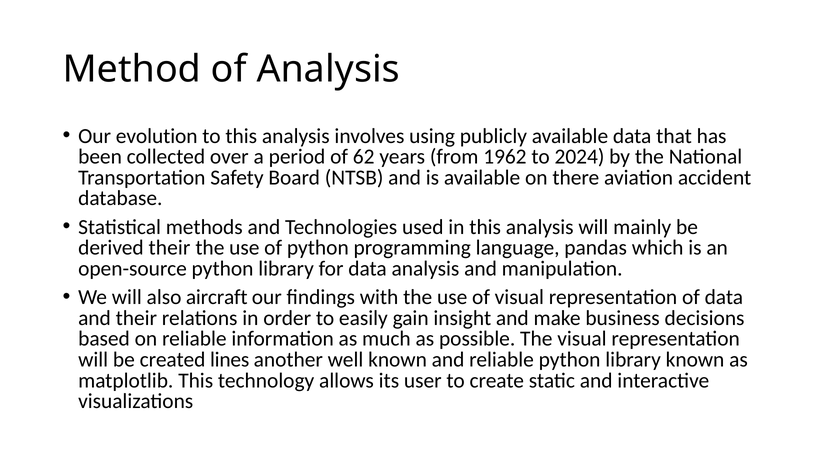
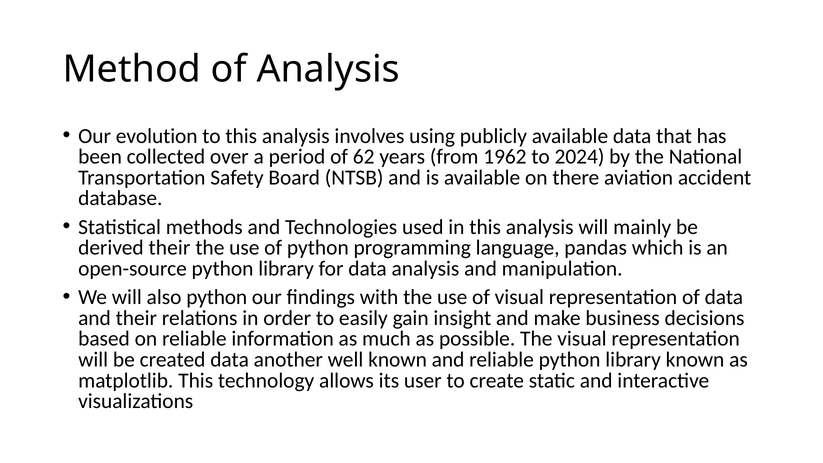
also aircraft: aircraft -> python
created lines: lines -> data
